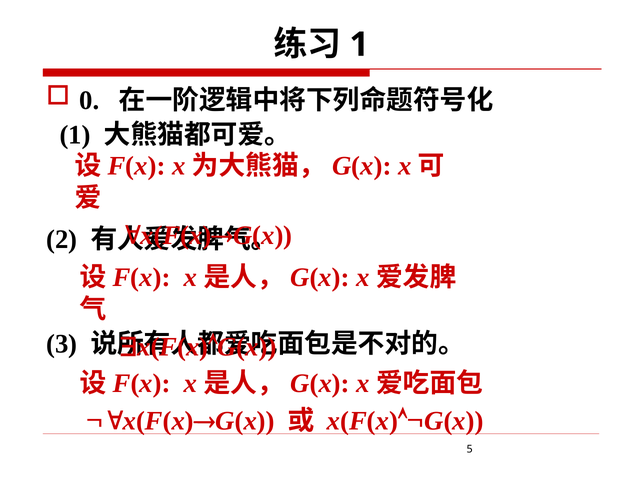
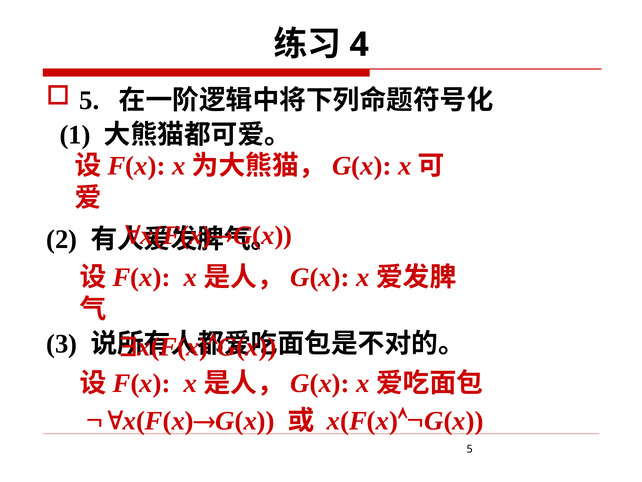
1 at (359, 45): 1 -> 4
0 at (89, 100): 0 -> 5
